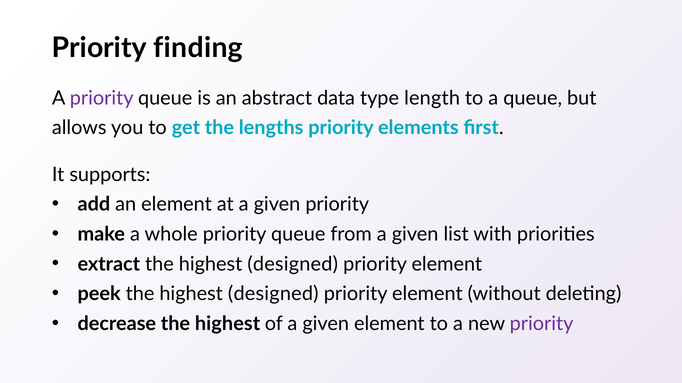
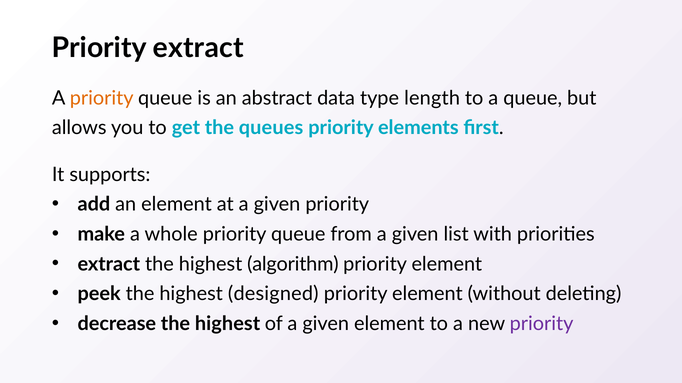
Priority finding: finding -> extract
priority at (102, 98) colour: purple -> orange
lengths: lengths -> queues
extract the highest designed: designed -> algorithm
